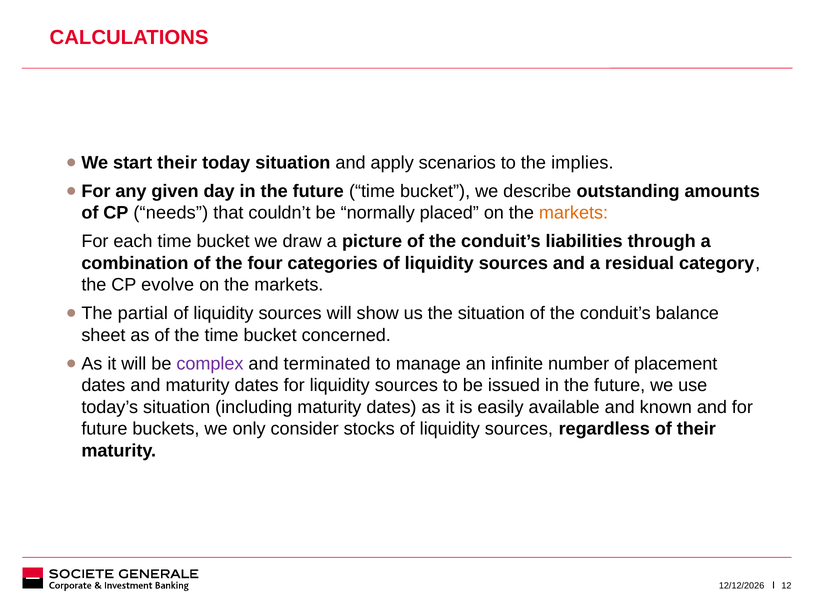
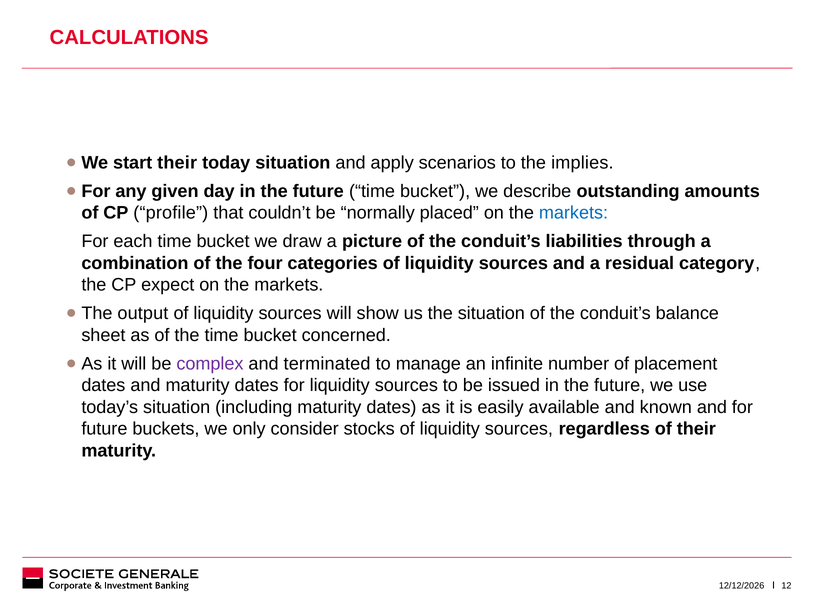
needs: needs -> profile
markets at (573, 213) colour: orange -> blue
evolve: evolve -> expect
partial: partial -> output
